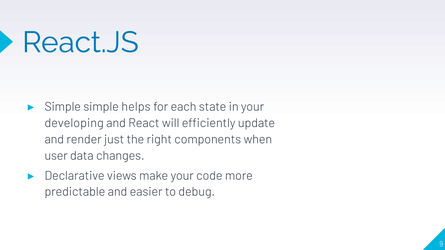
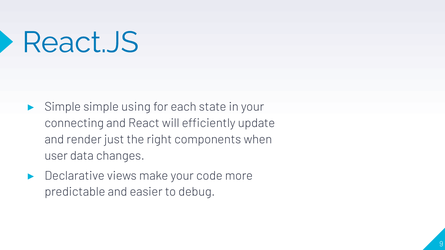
helps: helps -> using
developing: developing -> connecting
